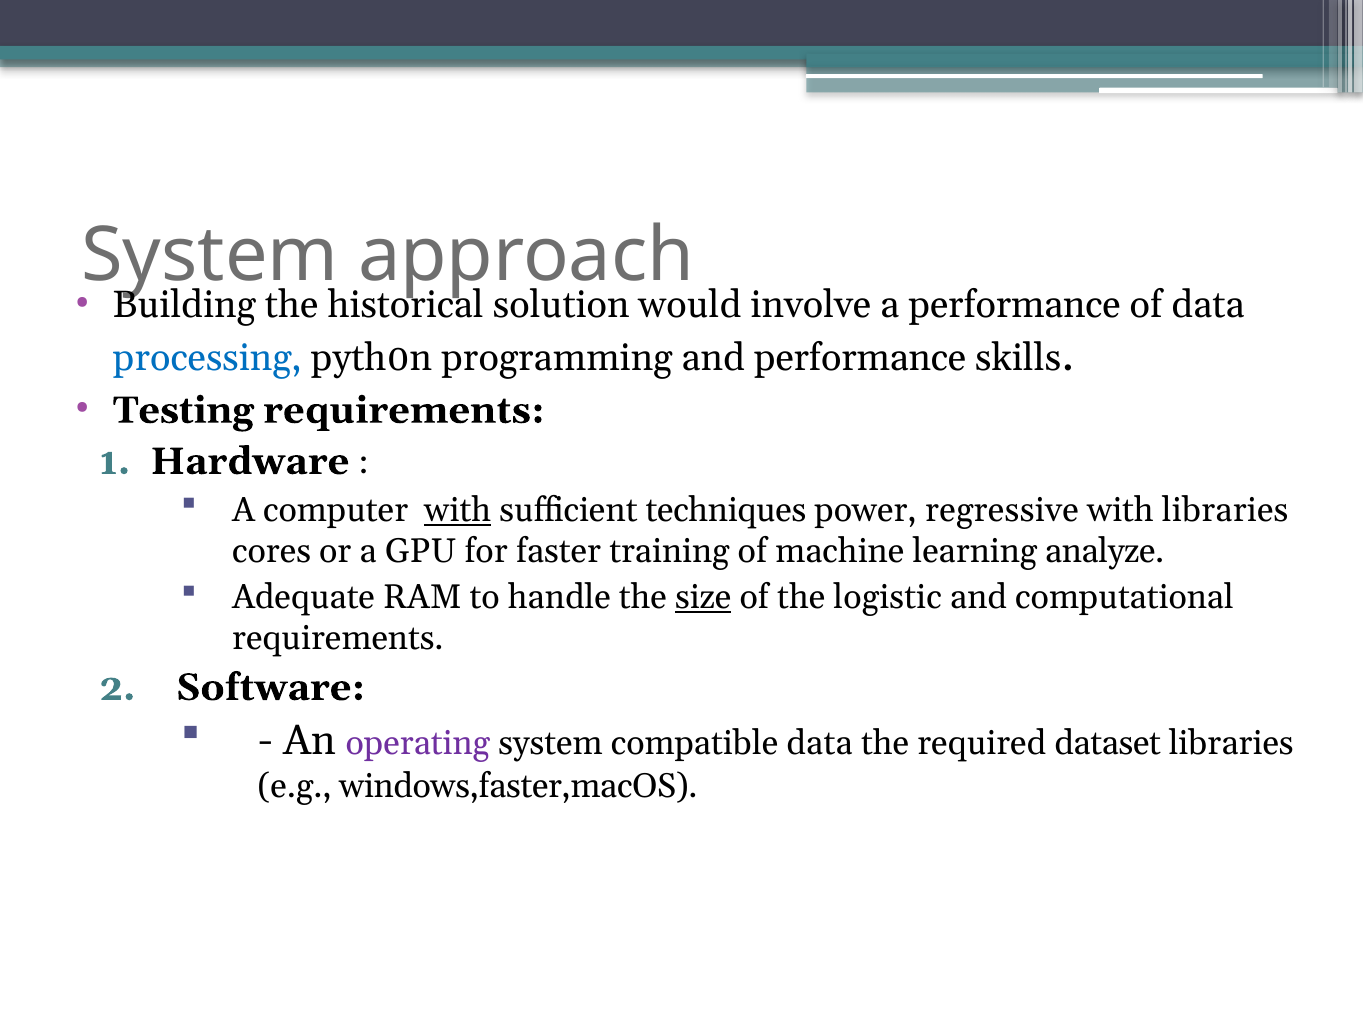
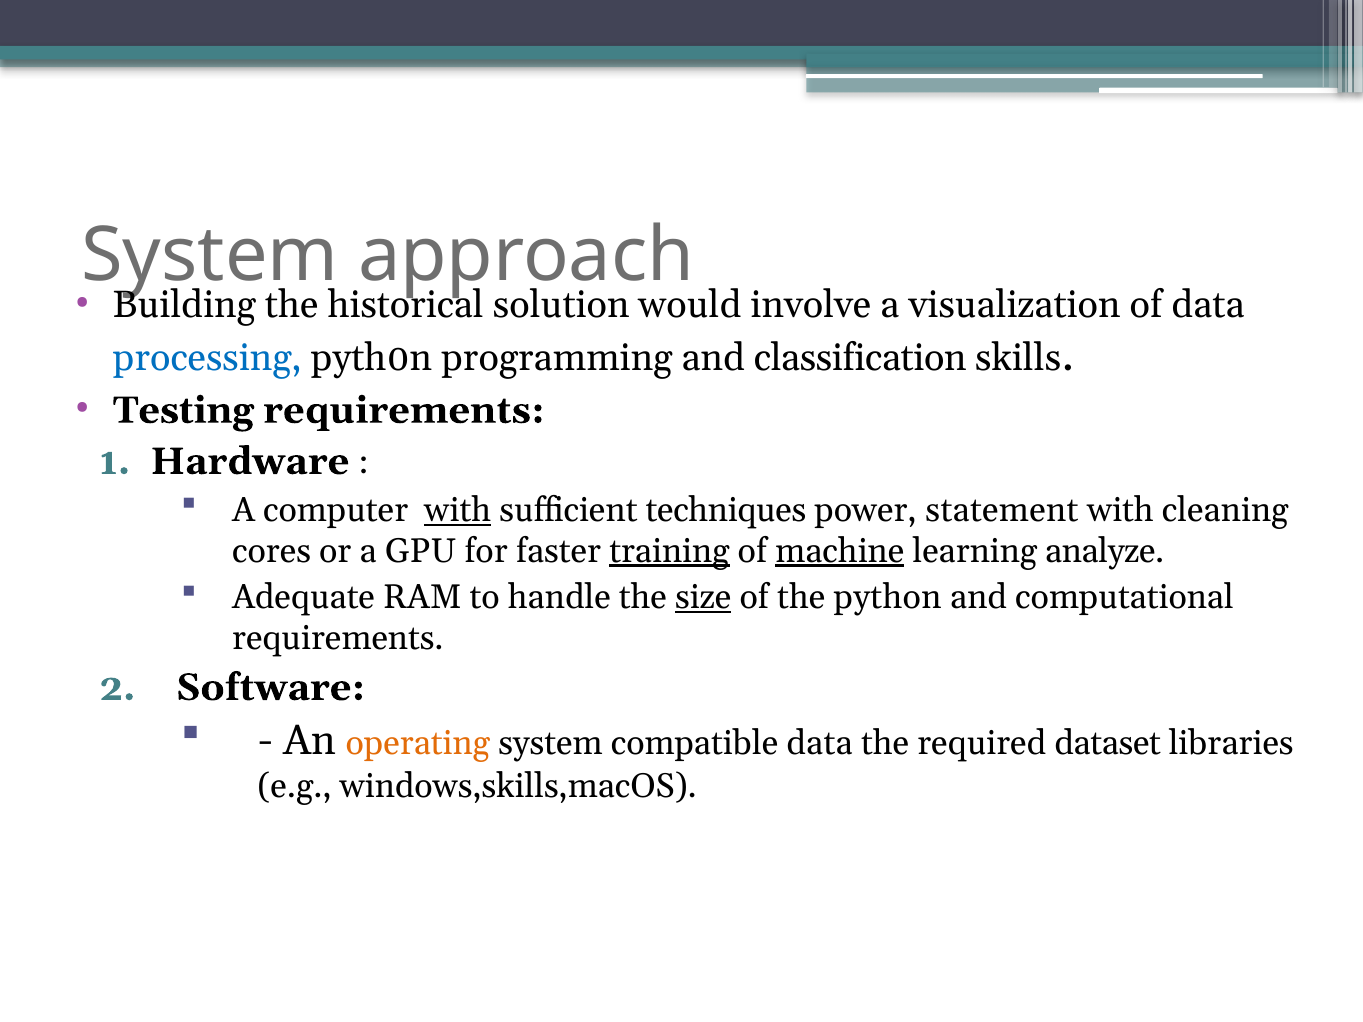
a performance: performance -> visualization
and performance: performance -> classification
regressive: regressive -> statement
with libraries: libraries -> cleaning
training underline: none -> present
machine underline: none -> present
logistic: logistic -> python
operating colour: purple -> orange
windows,faster,macOS: windows,faster,macOS -> windows,skills,macOS
